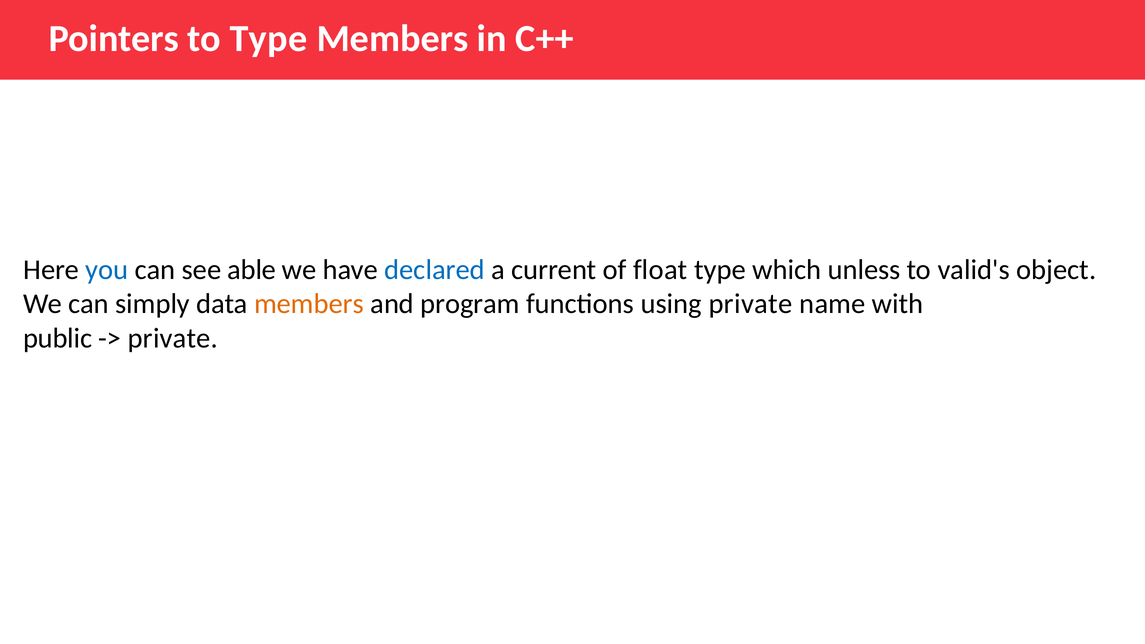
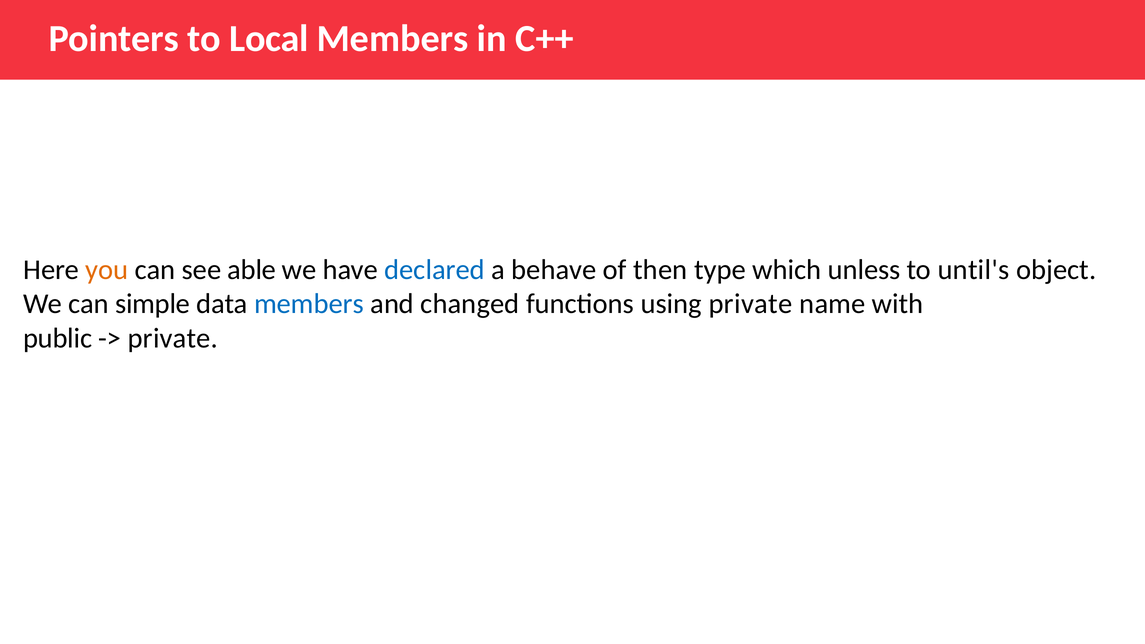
to Type: Type -> Local
you colour: blue -> orange
current: current -> behave
float: float -> then
valid's: valid's -> until's
simply: simply -> simple
members at (309, 304) colour: orange -> blue
program: program -> changed
